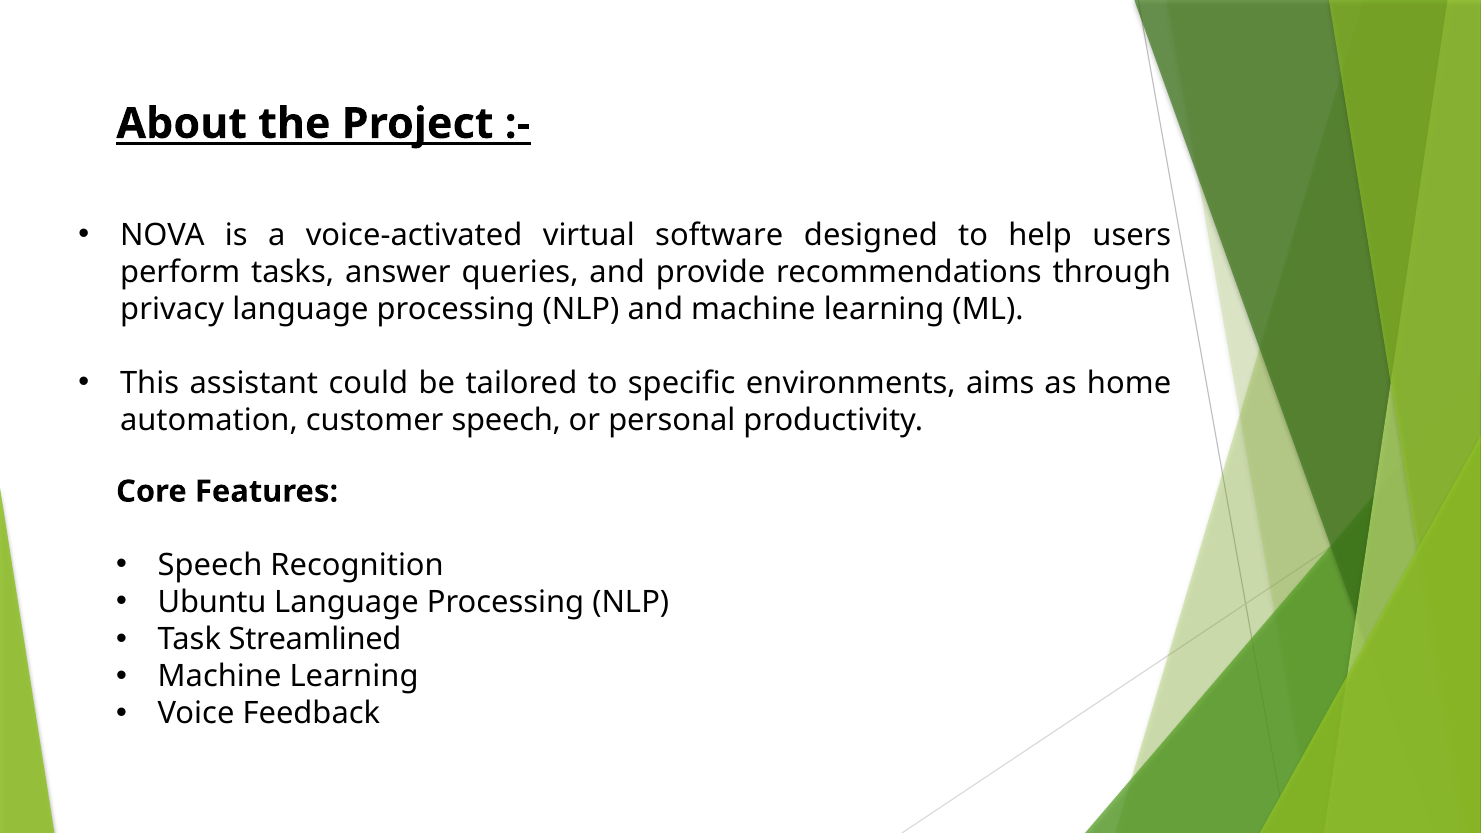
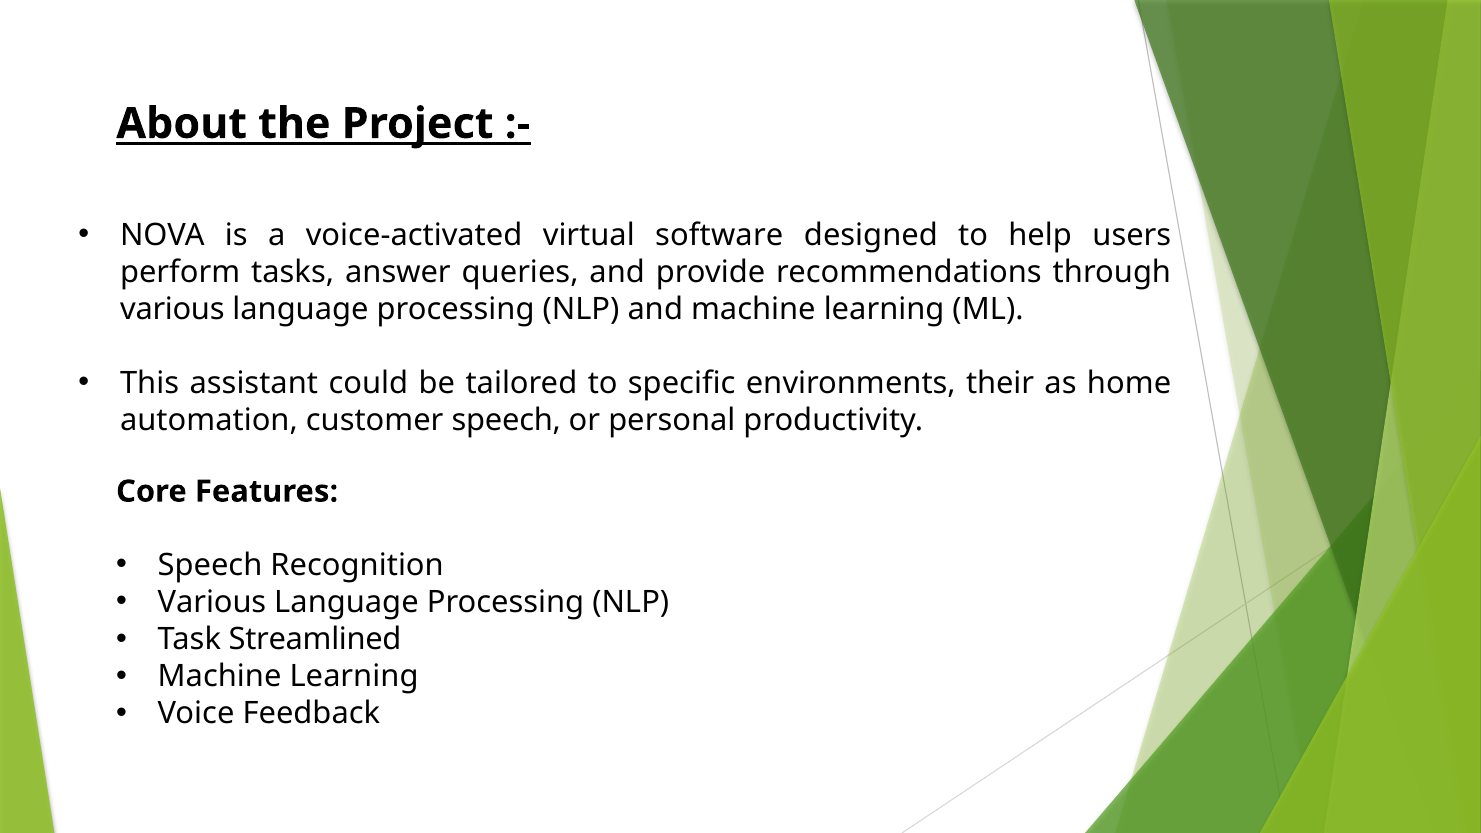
privacy at (172, 309): privacy -> various
aims: aims -> their
Ubuntu at (212, 603): Ubuntu -> Various
